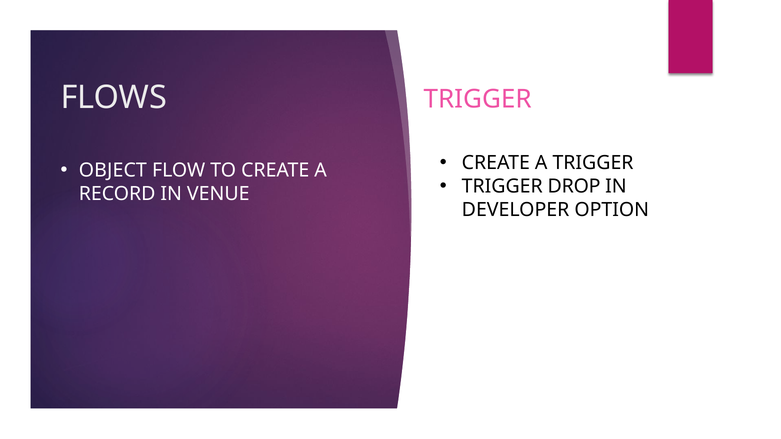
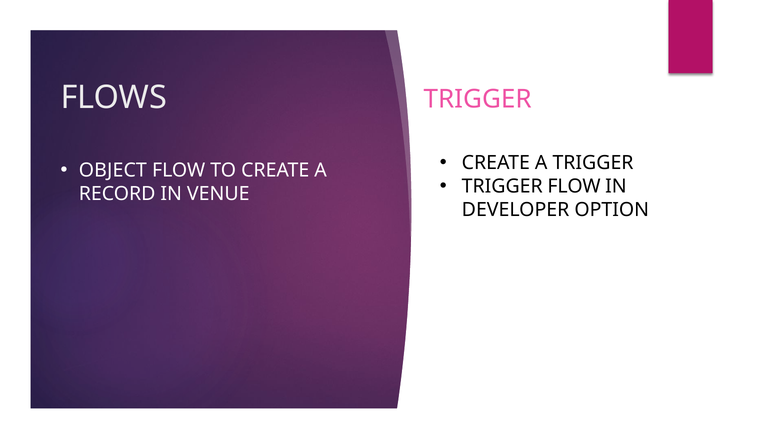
TRIGGER DROP: DROP -> FLOW
